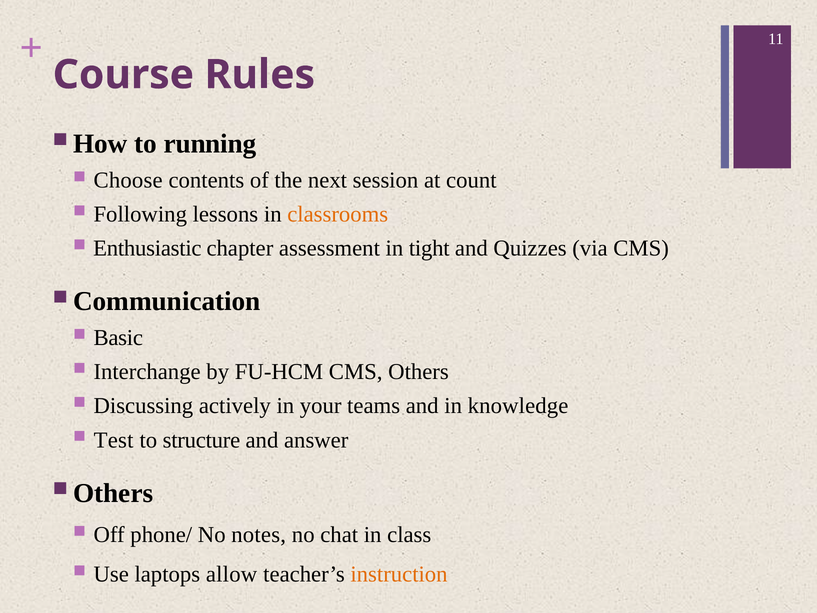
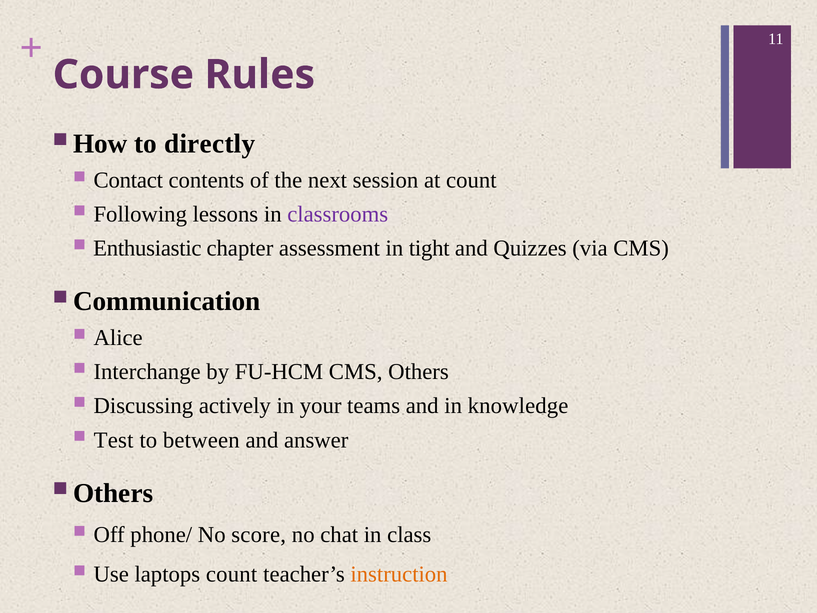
running: running -> directly
Choose: Choose -> Contact
classrooms colour: orange -> purple
Basic: Basic -> Alice
structure: structure -> between
notes: notes -> score
laptops allow: allow -> count
